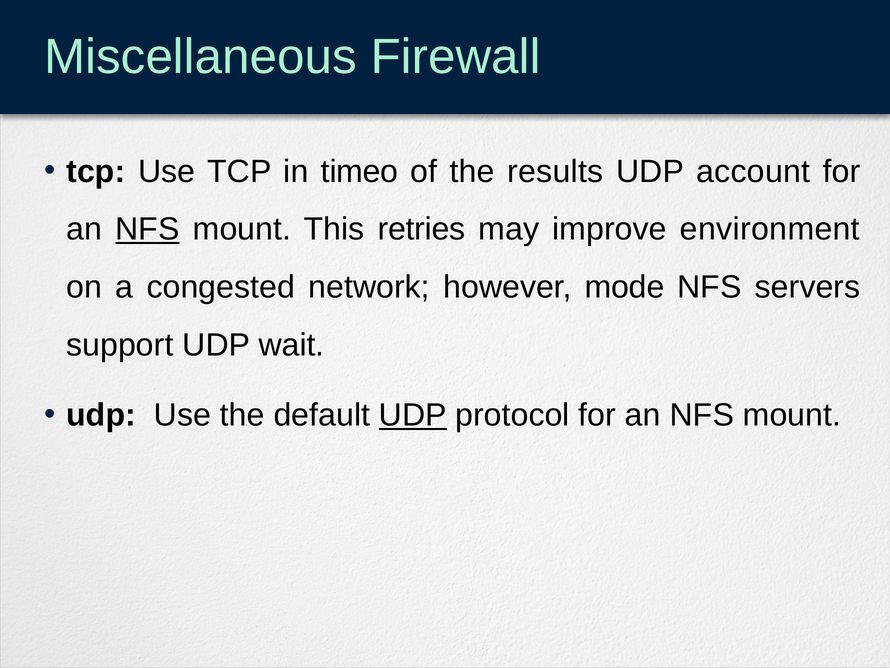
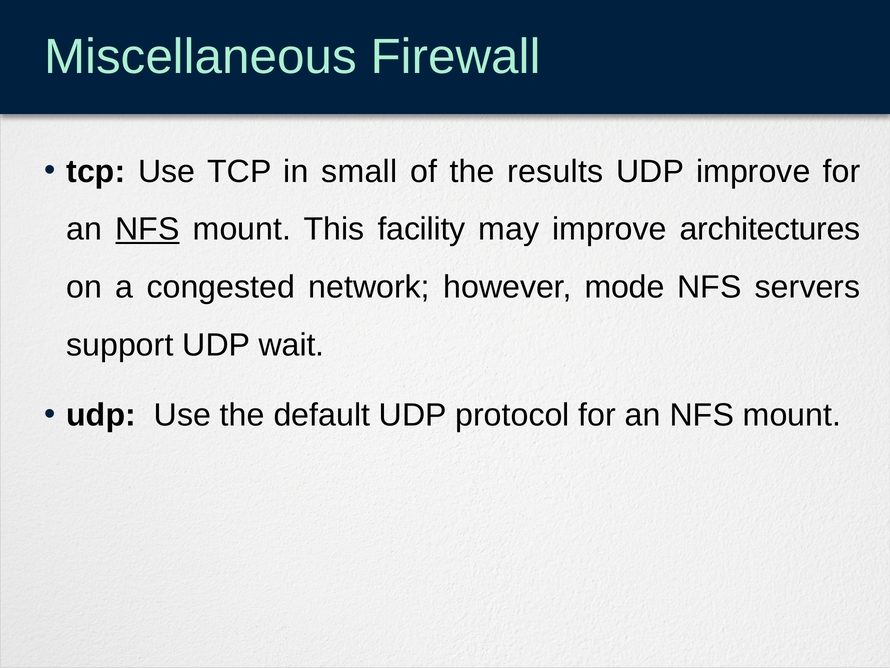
timeo: timeo -> small
UDP account: account -> improve
retries: retries -> facility
environment: environment -> architectures
UDP at (413, 415) underline: present -> none
